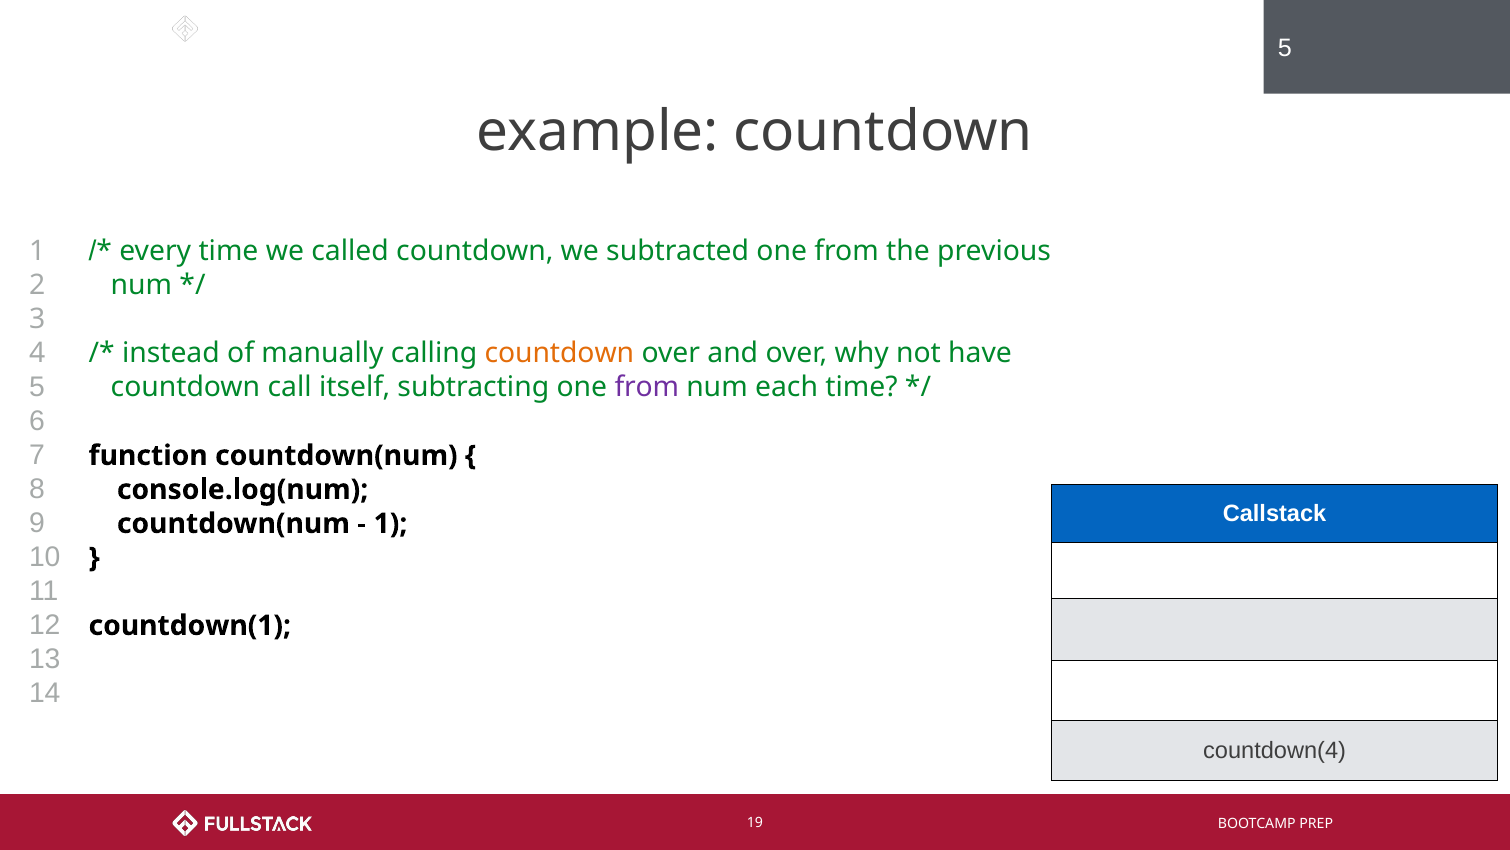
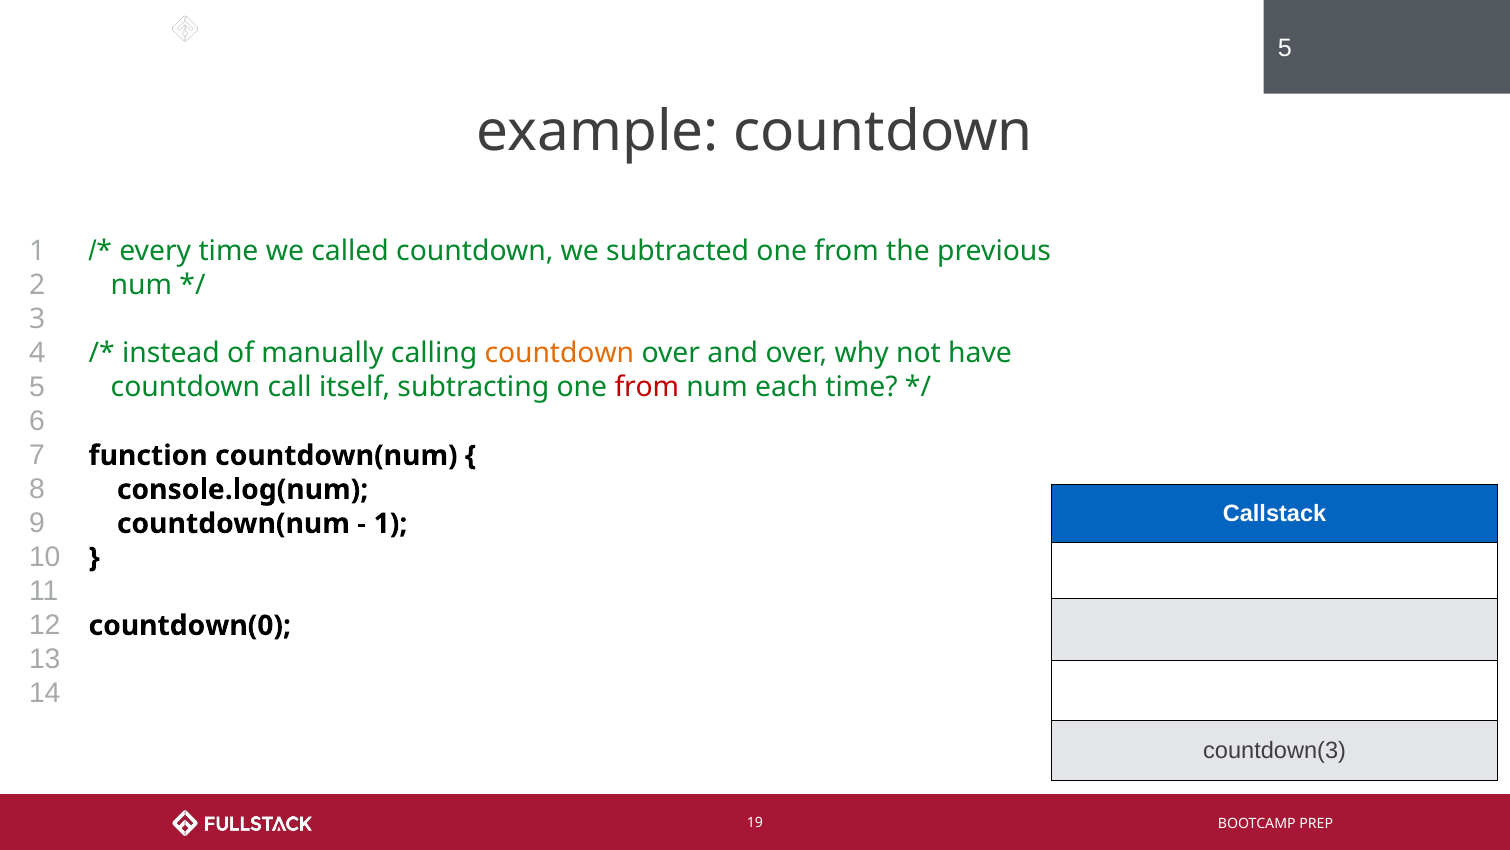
from at (647, 387) colour: purple -> red
countdown(1: countdown(1 -> countdown(0
countdown(4: countdown(4 -> countdown(3
